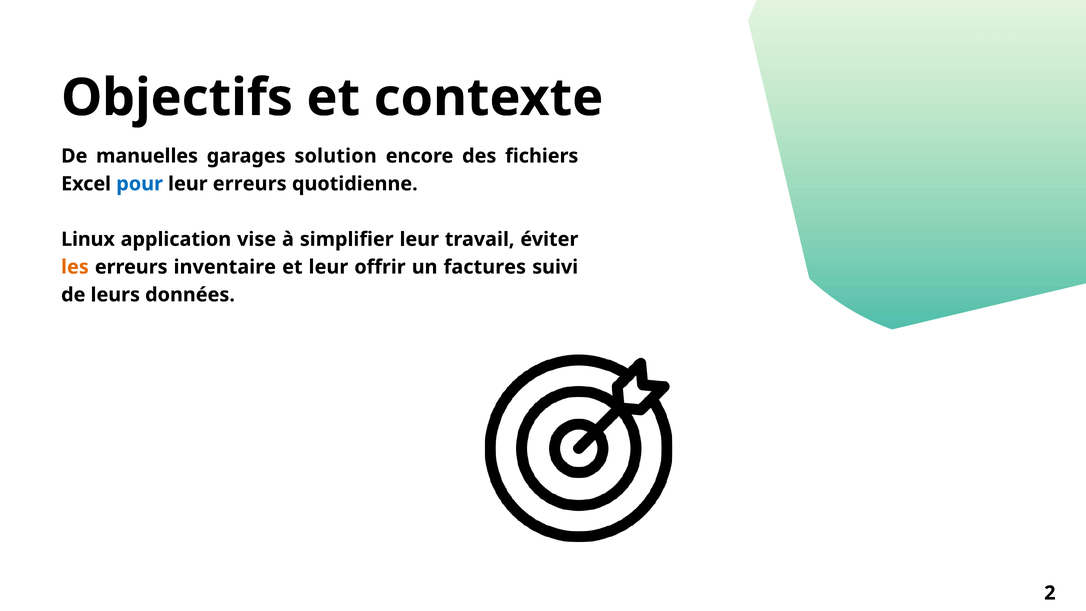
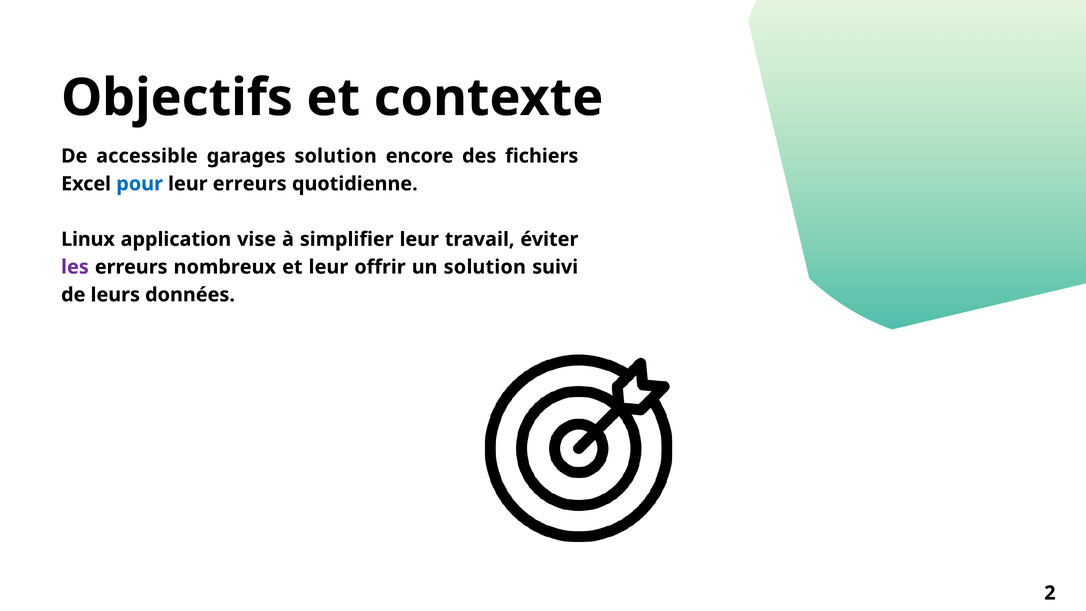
manuelles: manuelles -> accessible
les colour: orange -> purple
inventaire: inventaire -> nombreux
un factures: factures -> solution
